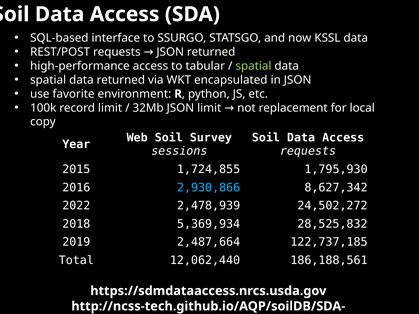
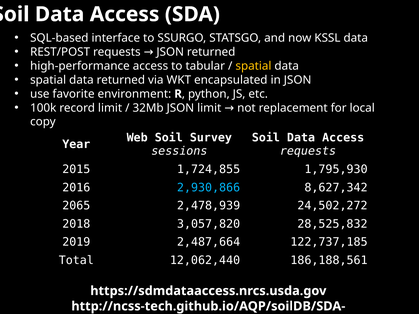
spatial at (253, 66) colour: light green -> yellow
2022: 2022 -> 2065
5,369,934: 5,369,934 -> 3,057,820
